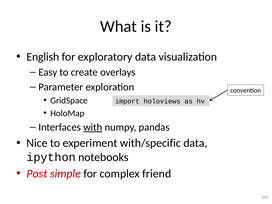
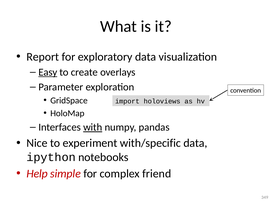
English: English -> Report
Easy underline: none -> present
Post: Post -> Help
